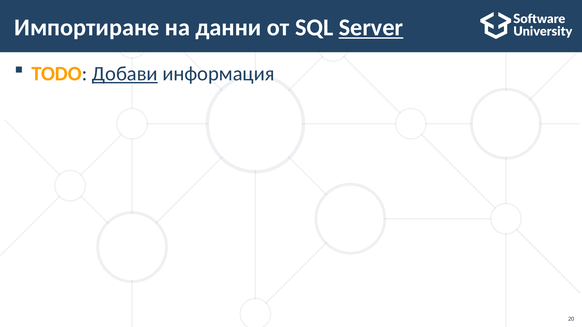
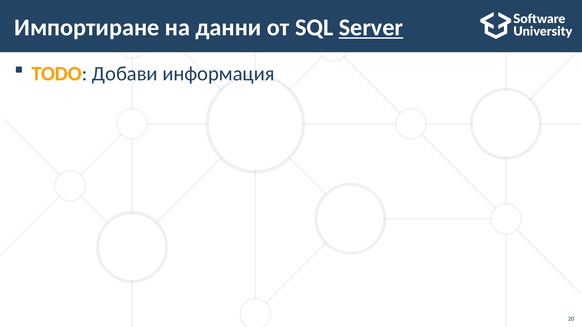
Добави underline: present -> none
